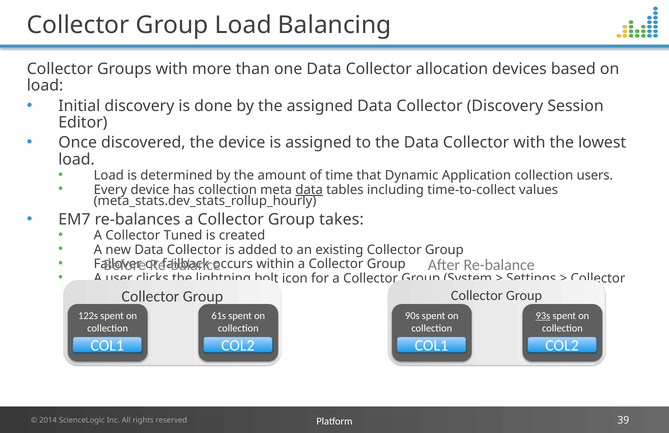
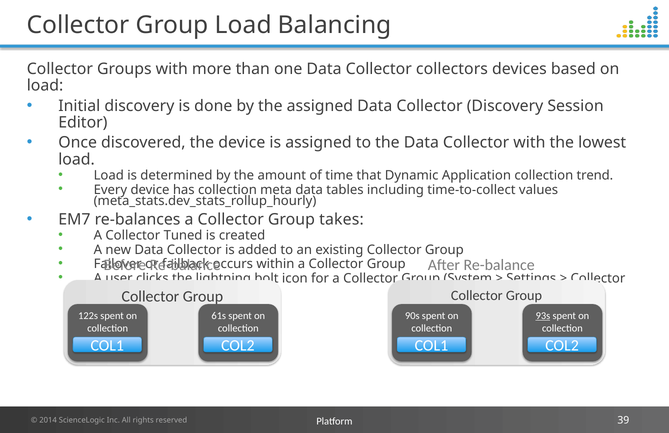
allocation: allocation -> collectors
users: users -> trend
data at (309, 190) underline: present -> none
